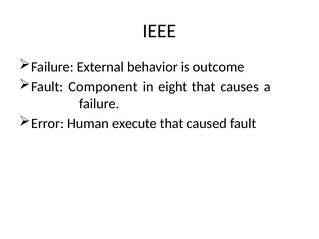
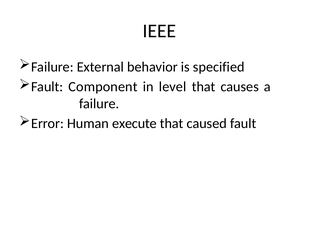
outcome: outcome -> specified
eight: eight -> level
